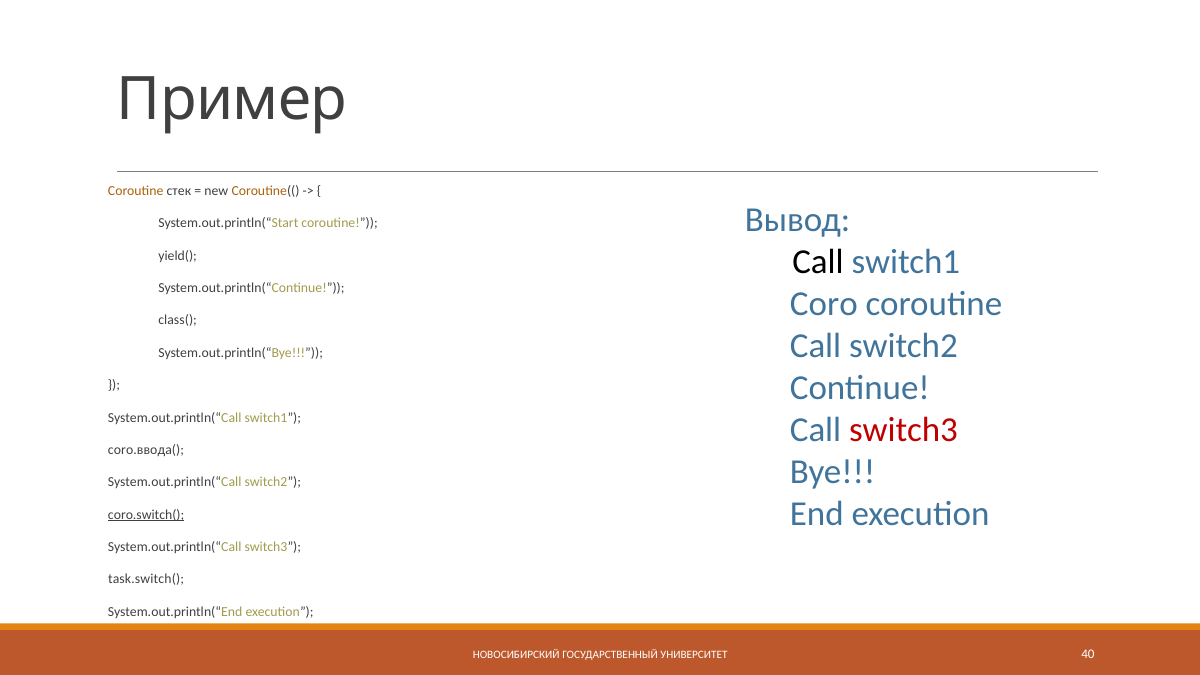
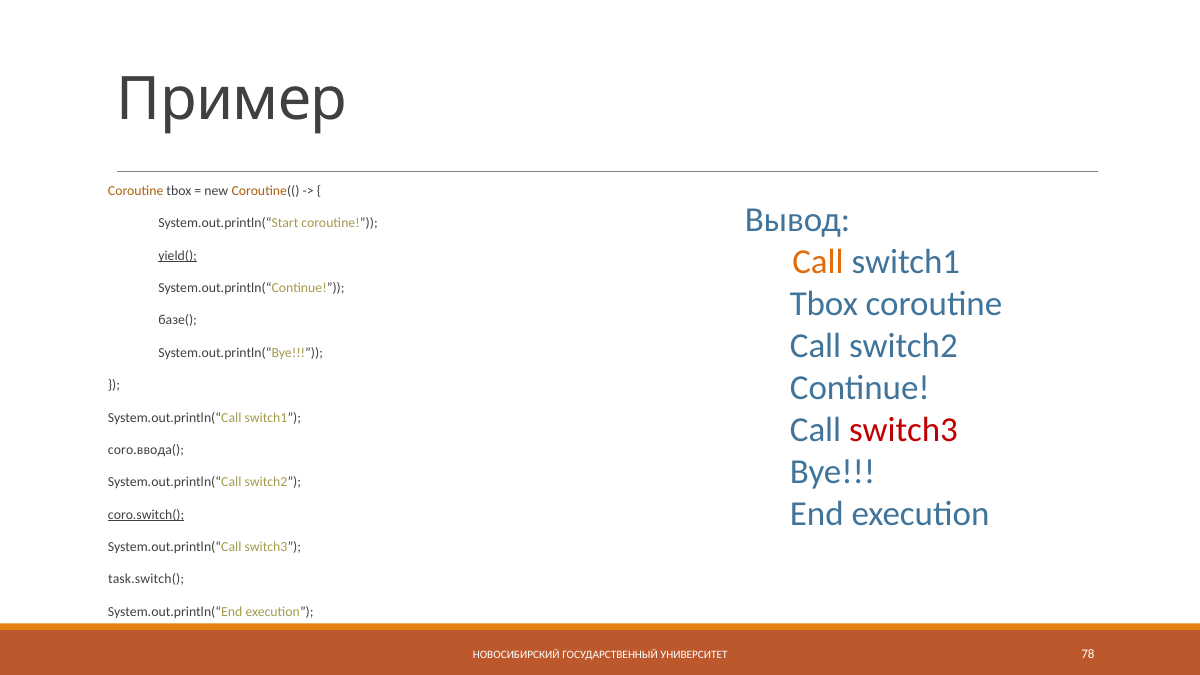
Coroutine стек: стек -> tbox
Call at (818, 262) colour: black -> orange
yield( underline: none -> present
Coro at (824, 304): Coro -> Tbox
class(: class( -> базе(
40: 40 -> 78
